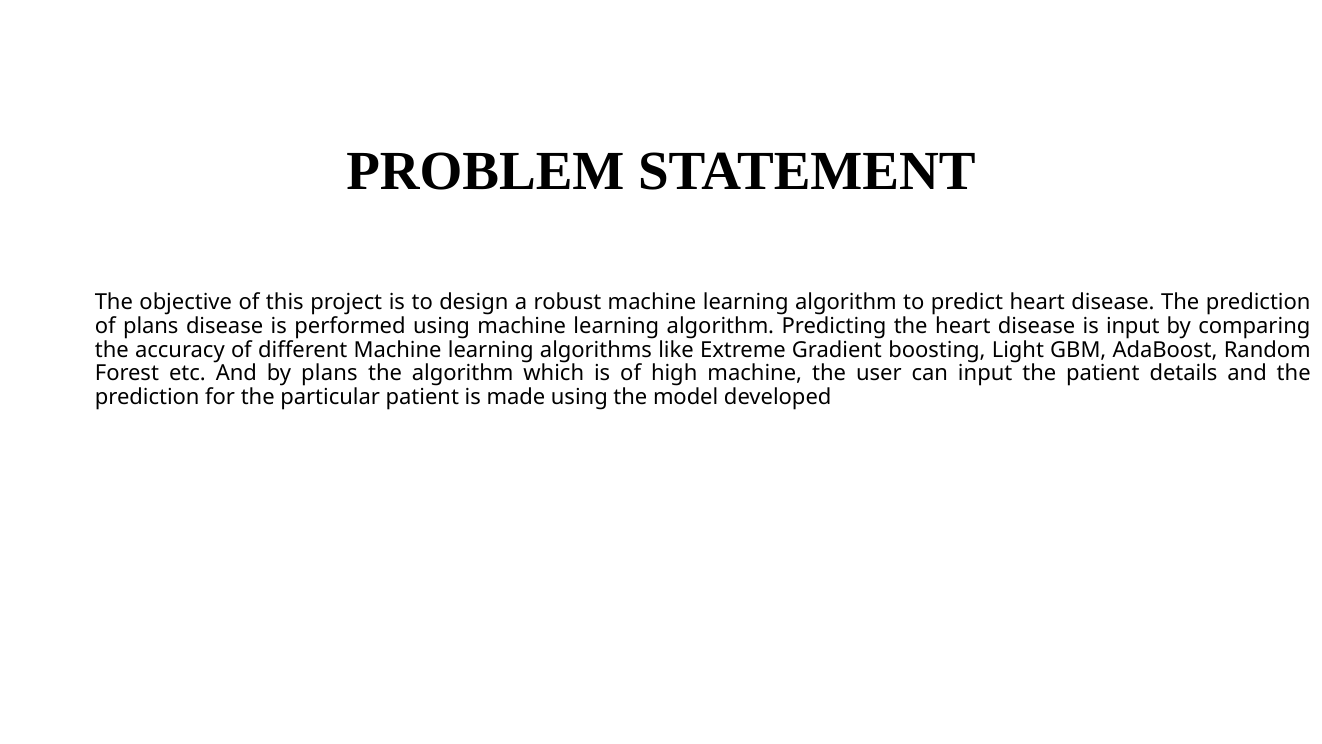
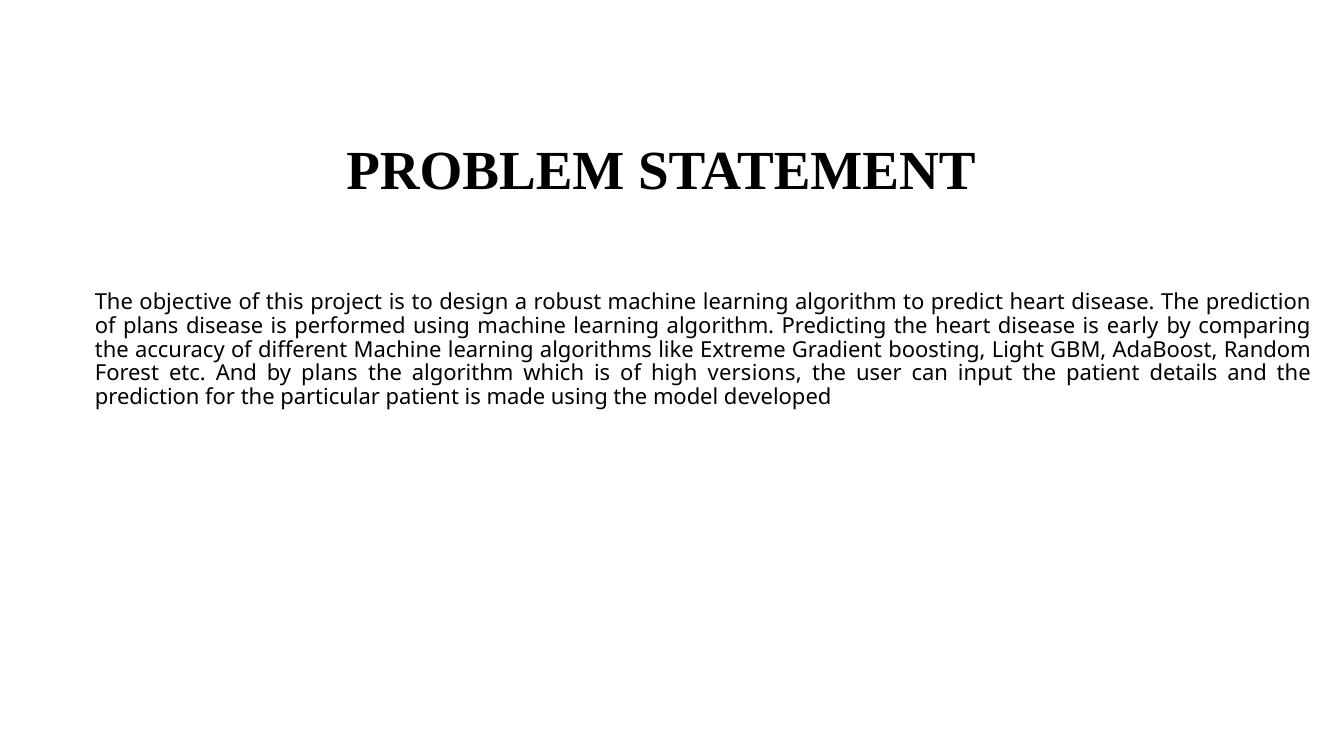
is input: input -> early
high machine: machine -> versions
